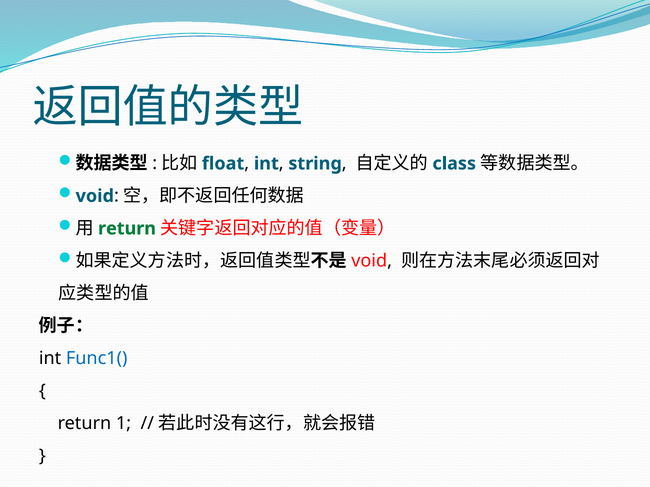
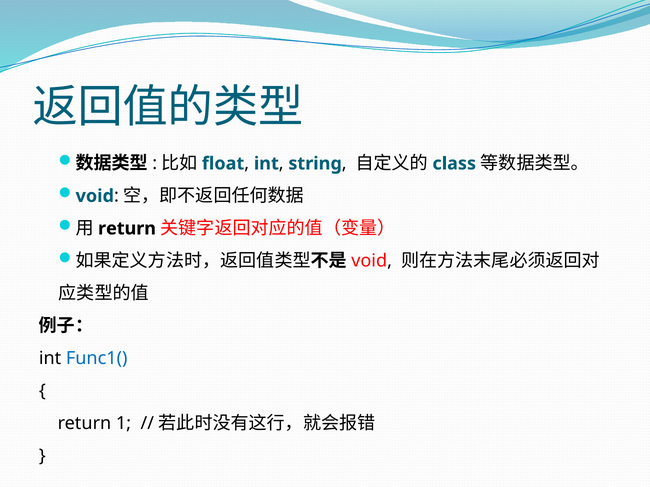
return at (127, 229) colour: green -> black
